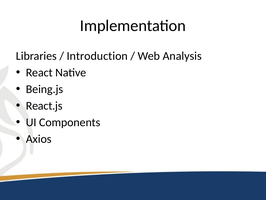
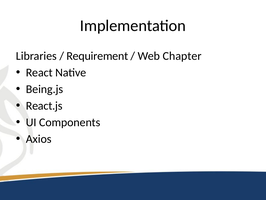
Introduction: Introduction -> Requirement
Analysis: Analysis -> Chapter
